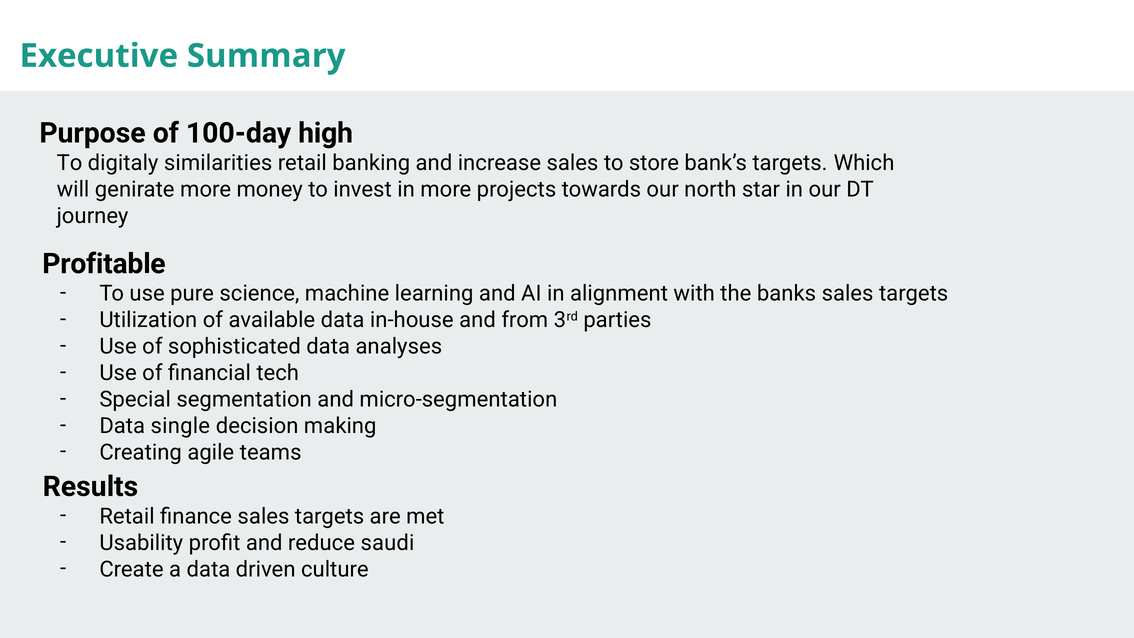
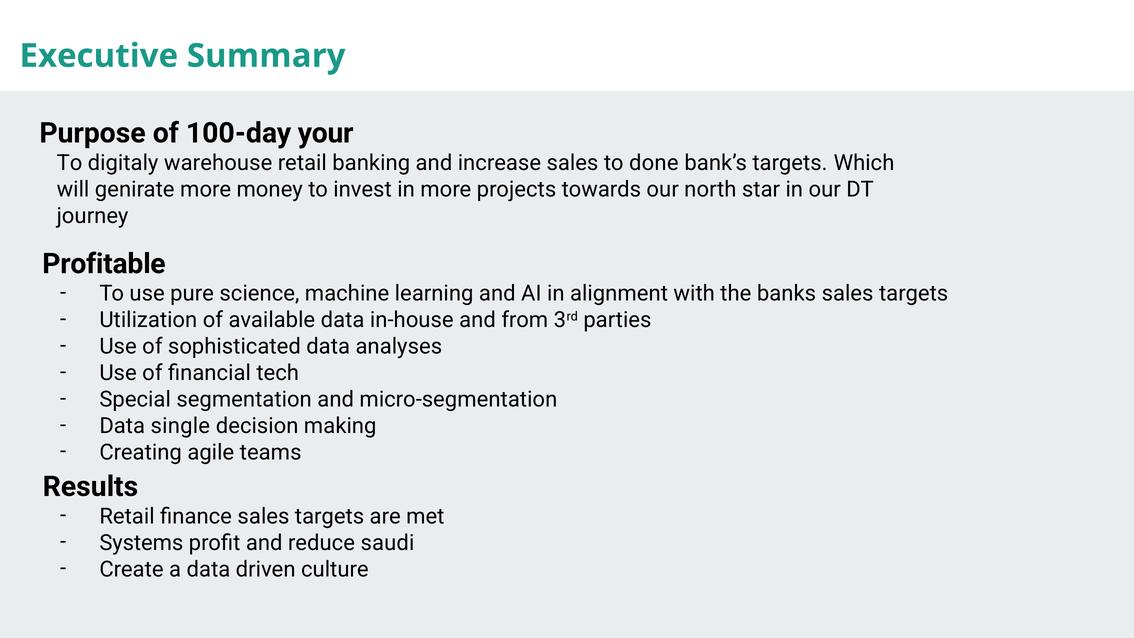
high: high -> your
similarities: similarities -> warehouse
store: store -> done
Usability: Usability -> Systems
